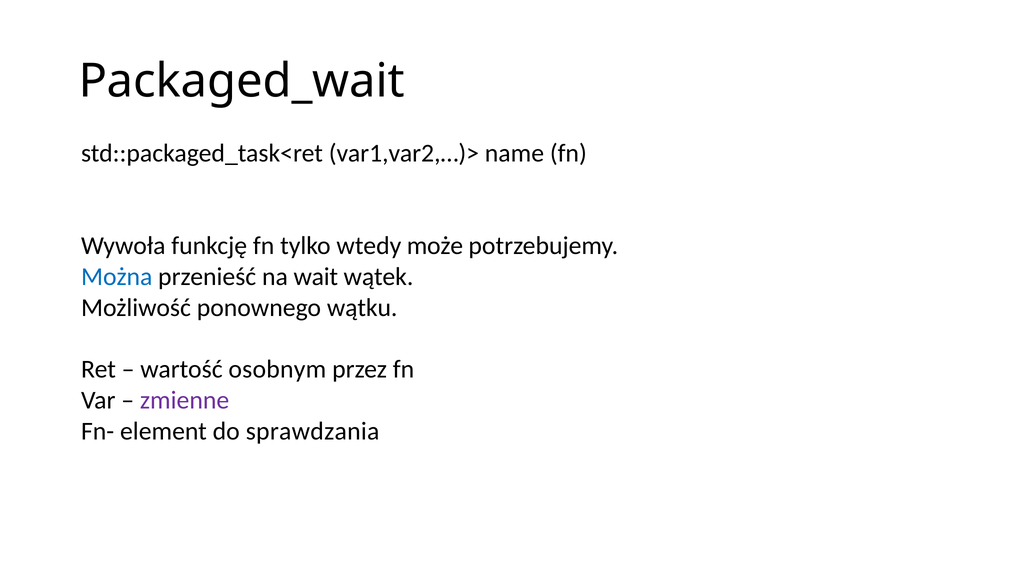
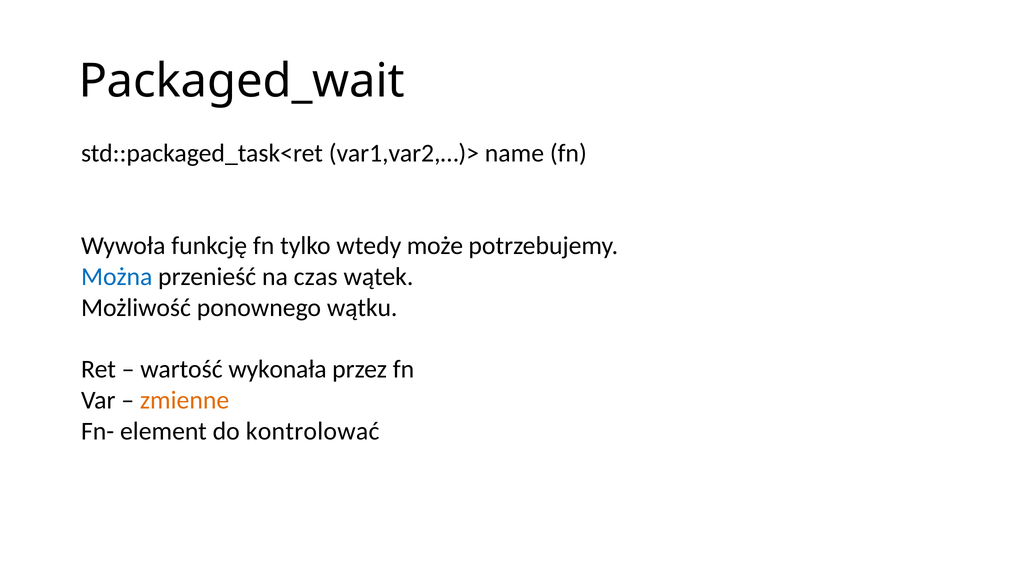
wait: wait -> czas
osobnym: osobnym -> wykonała
zmienne colour: purple -> orange
sprawdzania: sprawdzania -> kontrolować
